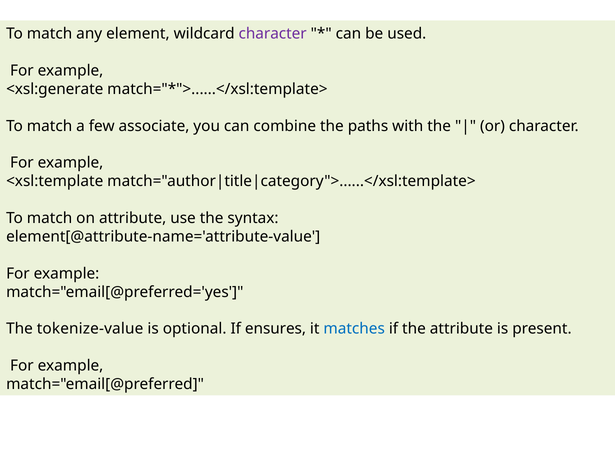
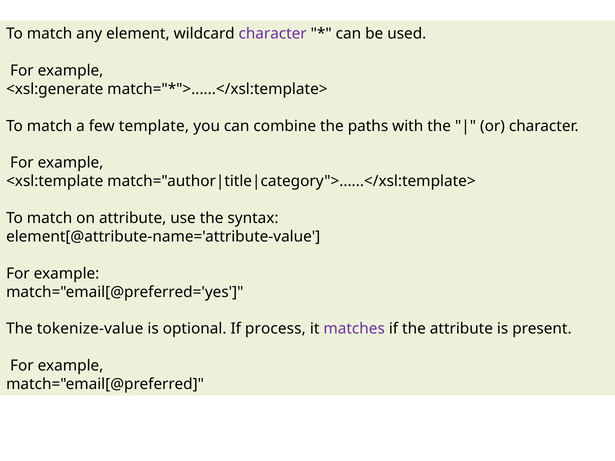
associate: associate -> template
ensures: ensures -> process
matches colour: blue -> purple
